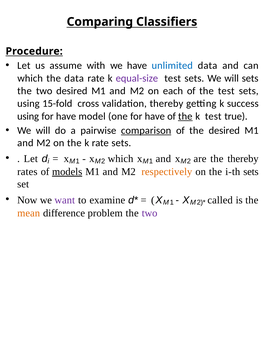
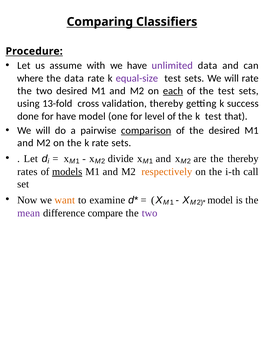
unlimited colour: blue -> purple
which at (30, 78): which -> where
will sets: sets -> rate
each underline: none -> present
15-fold: 15-fold -> 13-fold
using at (28, 116): using -> done
one for have: have -> level
the at (185, 116) underline: present -> none
true: true -> that
M2 which: which -> divide
i-th sets: sets -> call
want colour: purple -> orange
called at (220, 200): called -> model
mean colour: orange -> purple
problem: problem -> compare
